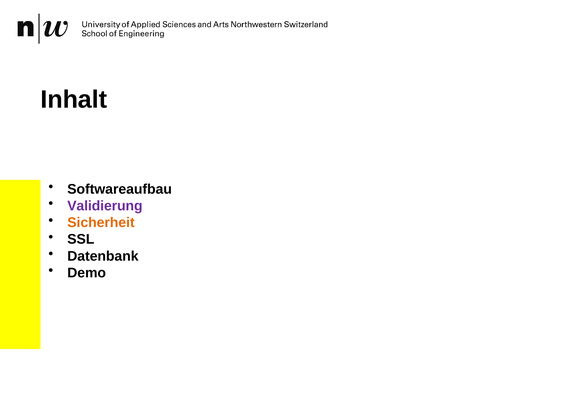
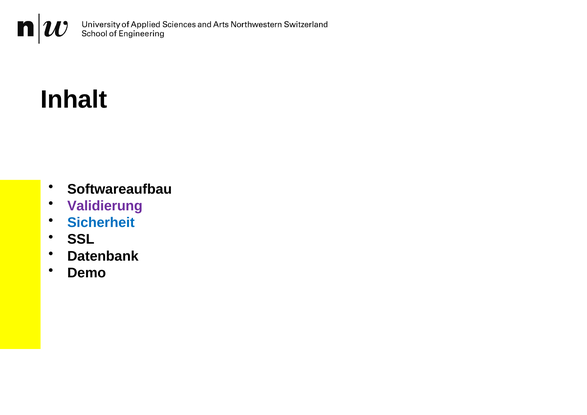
Sicherheit colour: orange -> blue
